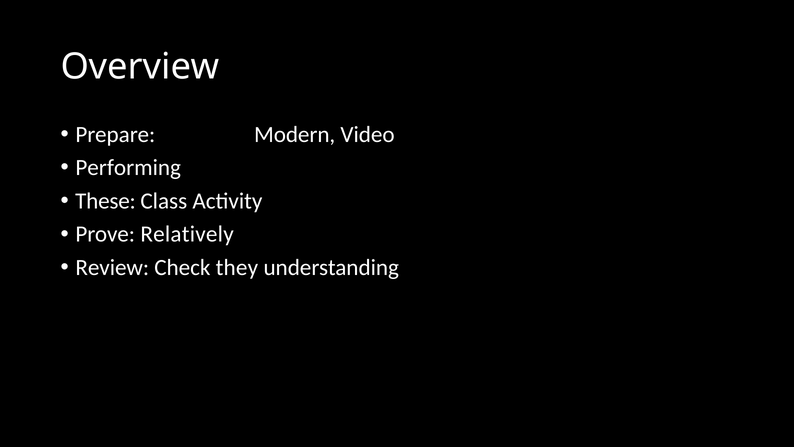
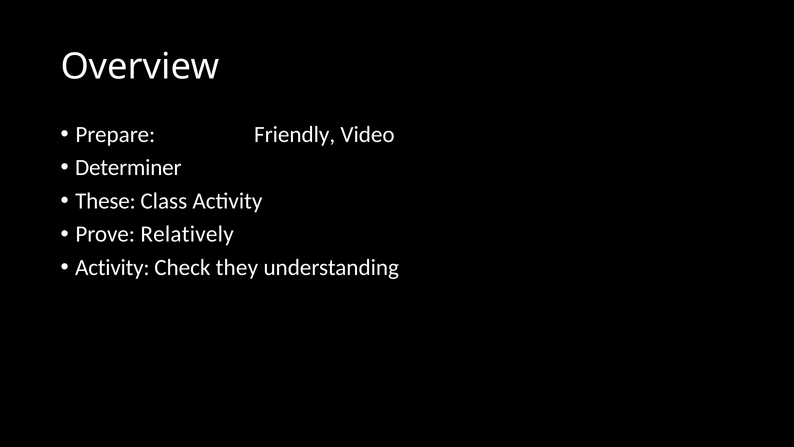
Modern: Modern -> Friendly
Performing: Performing -> Determiner
Review at (112, 267): Review -> Activity
